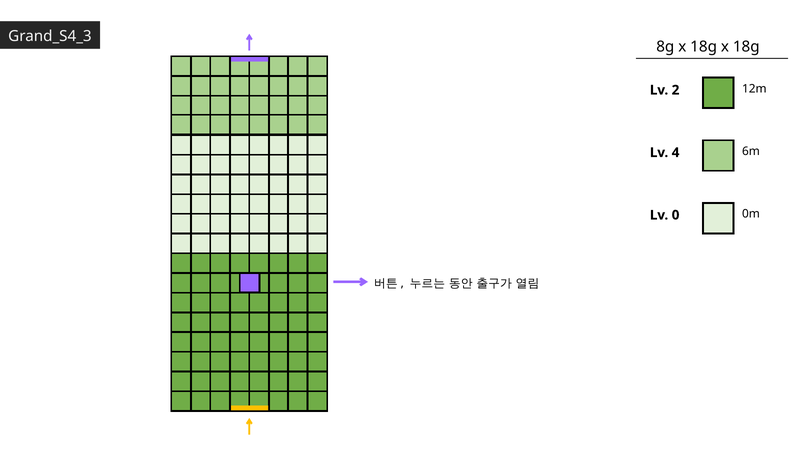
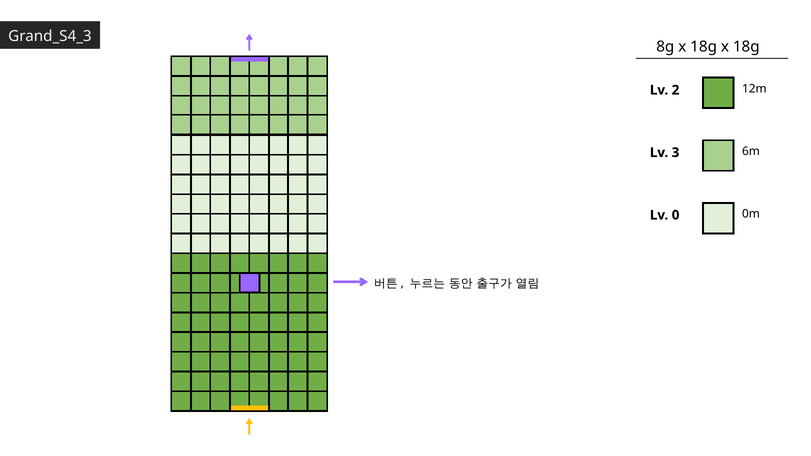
4: 4 -> 3
